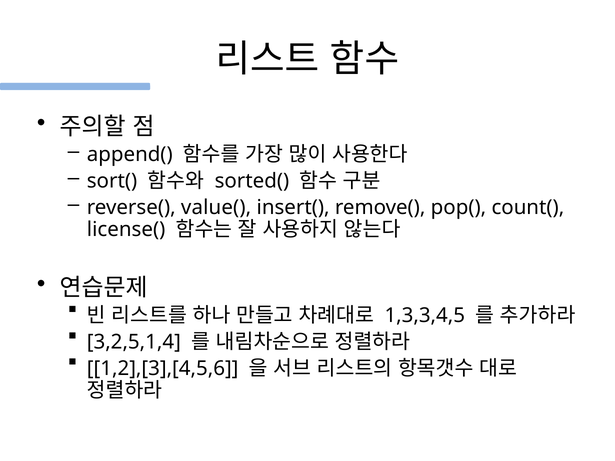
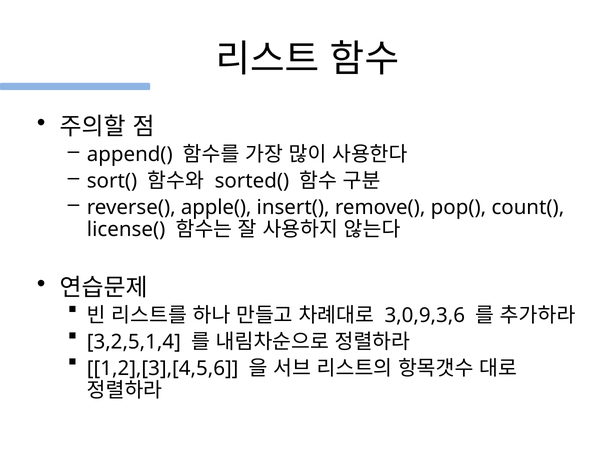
value(: value( -> apple(
1,3,3,4,5: 1,3,3,4,5 -> 3,0,9,3,6
